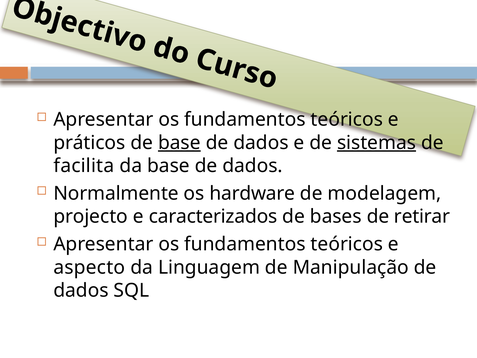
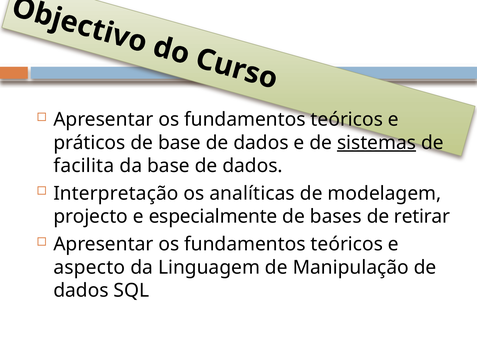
base at (179, 143) underline: present -> none
Normalmente: Normalmente -> Interpretação
hardware: hardware -> analíticas
caracterizados: caracterizados -> especialmente
